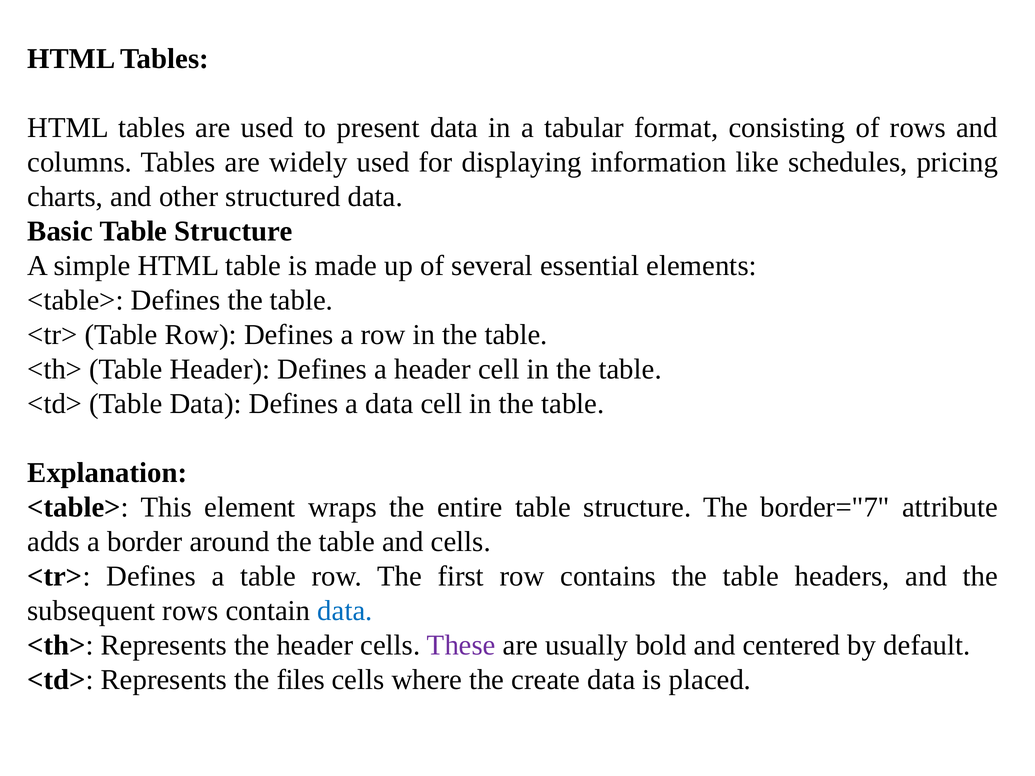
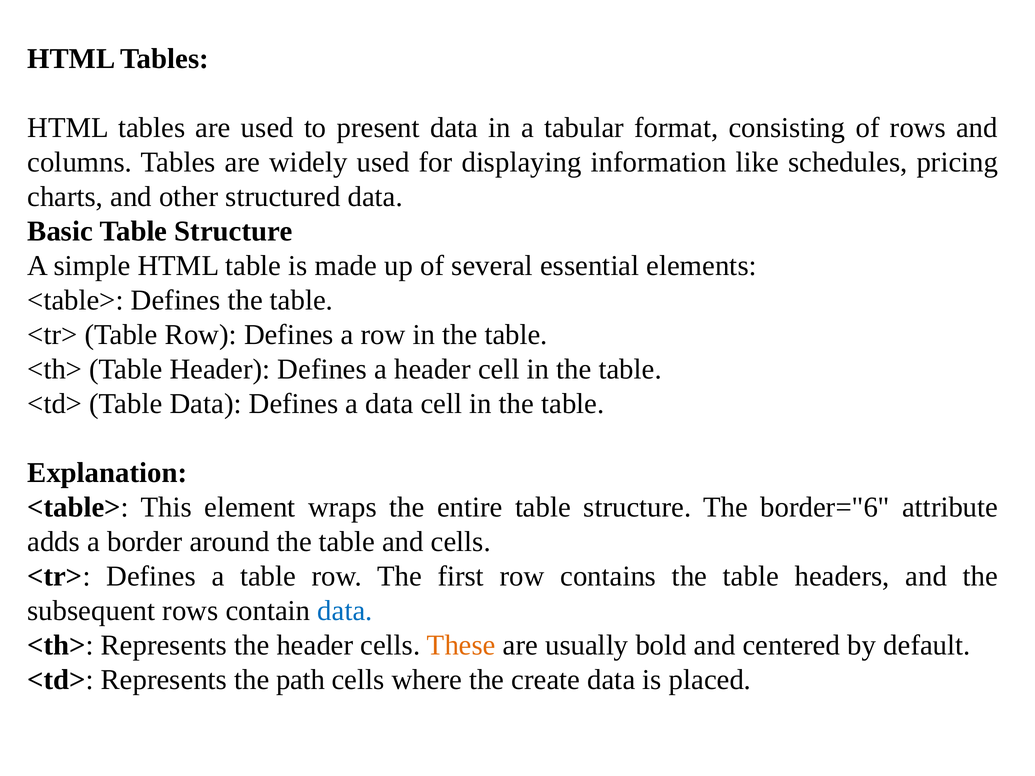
border="7: border="7 -> border="6
These colour: purple -> orange
files: files -> path
